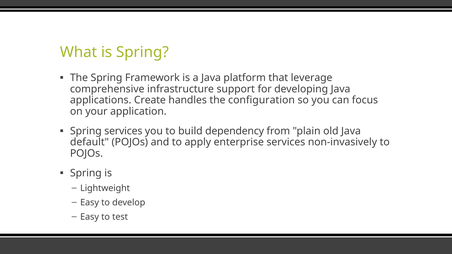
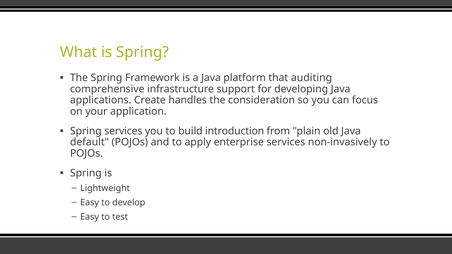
leverage: leverage -> auditing
configuration: configuration -> consideration
dependency: dependency -> introduction
